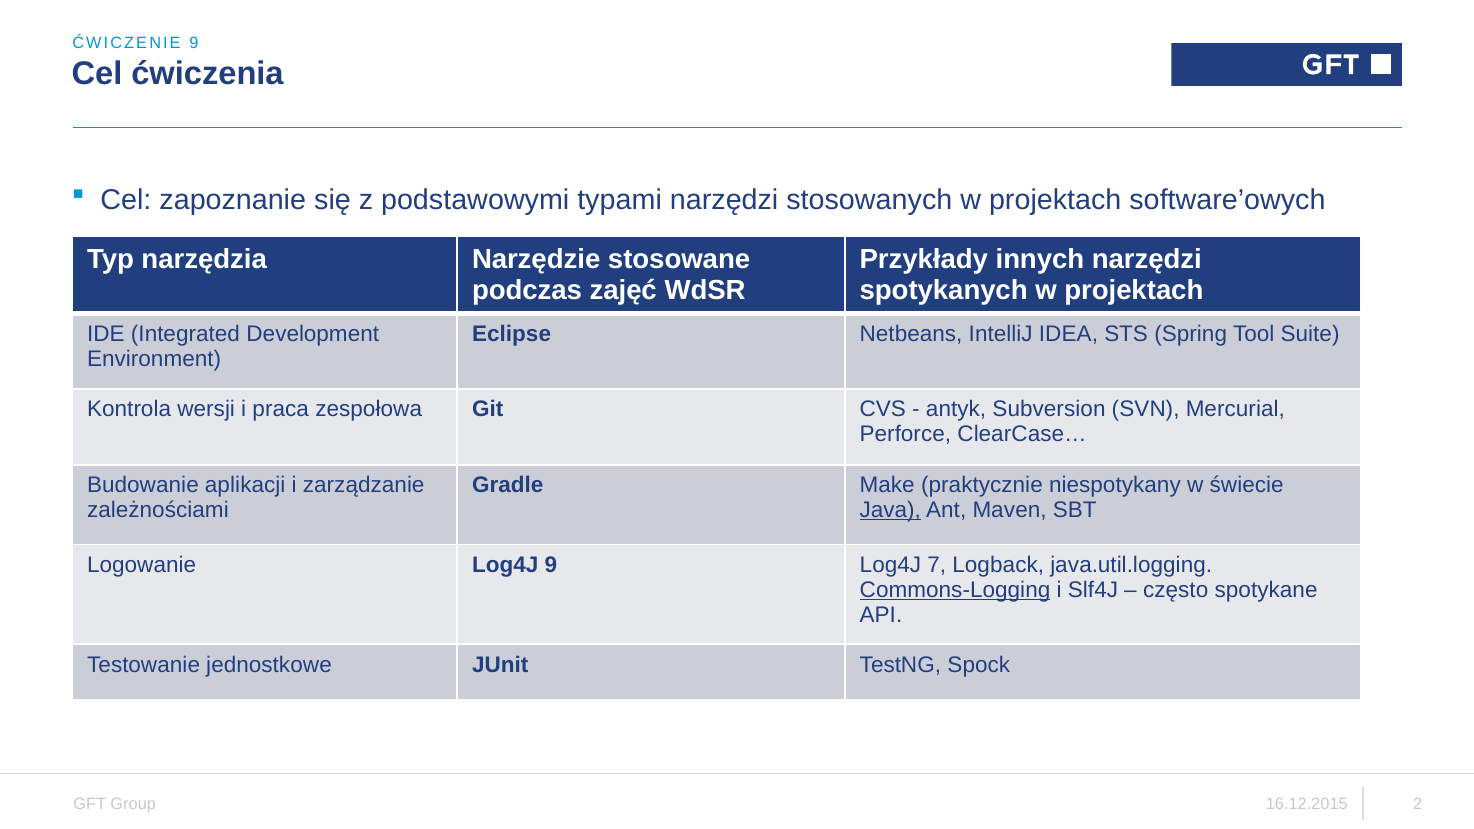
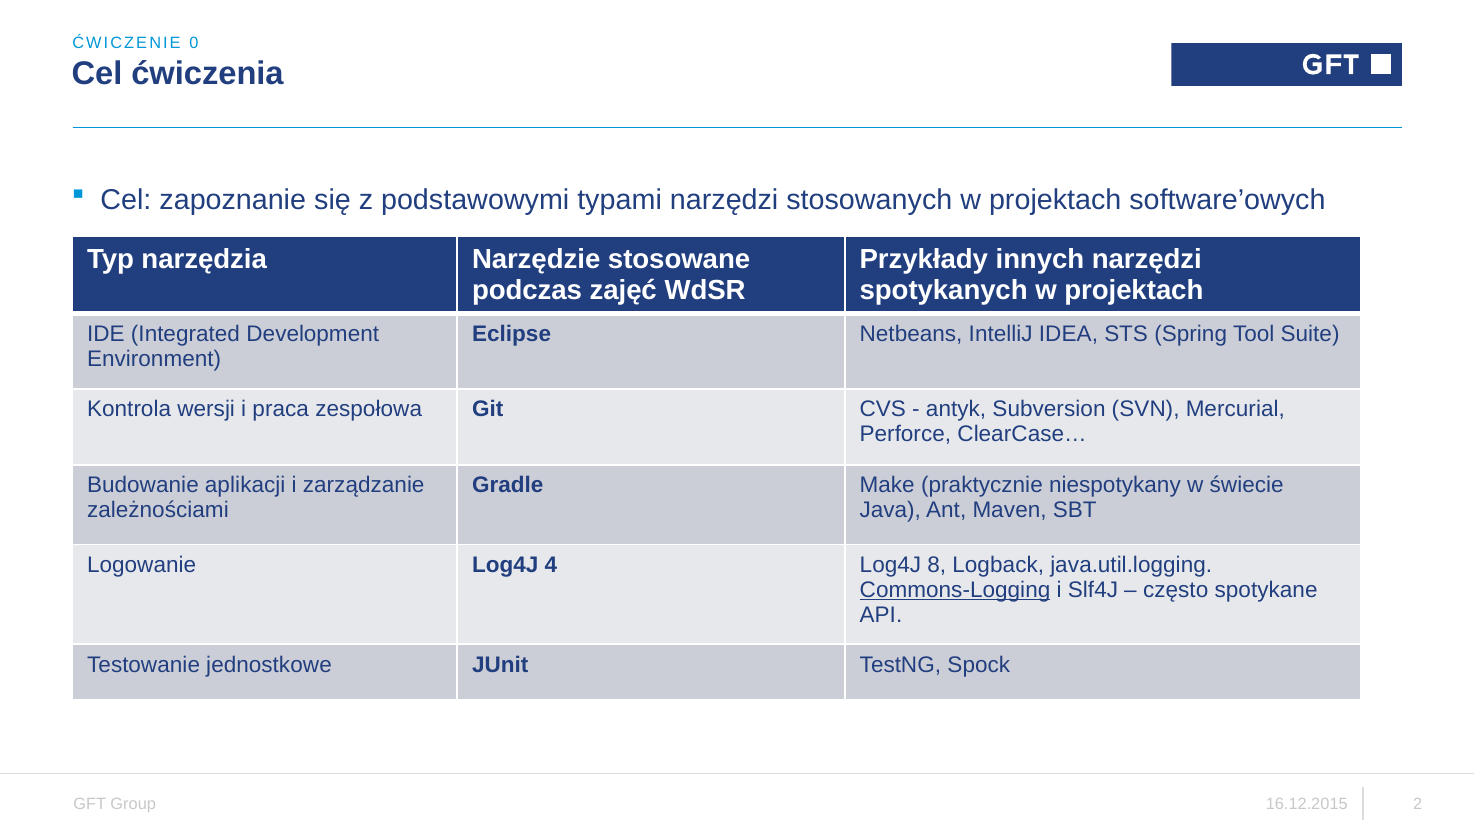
ĆWICZENIE 9: 9 -> 0
Java underline: present -> none
Log4J 9: 9 -> 4
7: 7 -> 8
